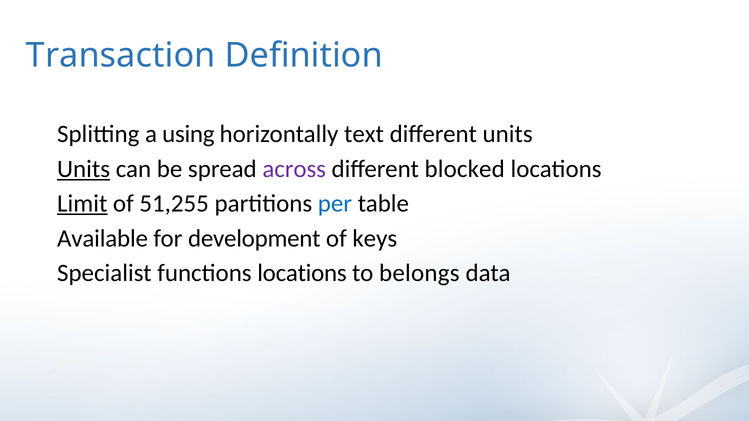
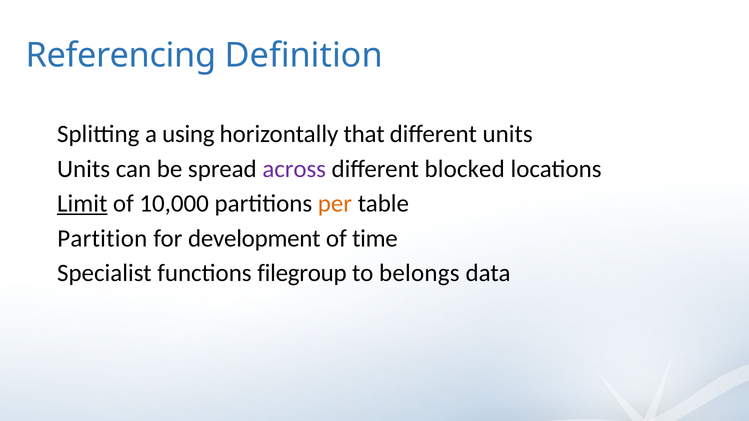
Transaction: Transaction -> Referencing
text: text -> that
Units at (84, 169) underline: present -> none
51,255: 51,255 -> 10,000
per colour: blue -> orange
Available: Available -> Partition
keys: keys -> time
functions locations: locations -> filegroup
